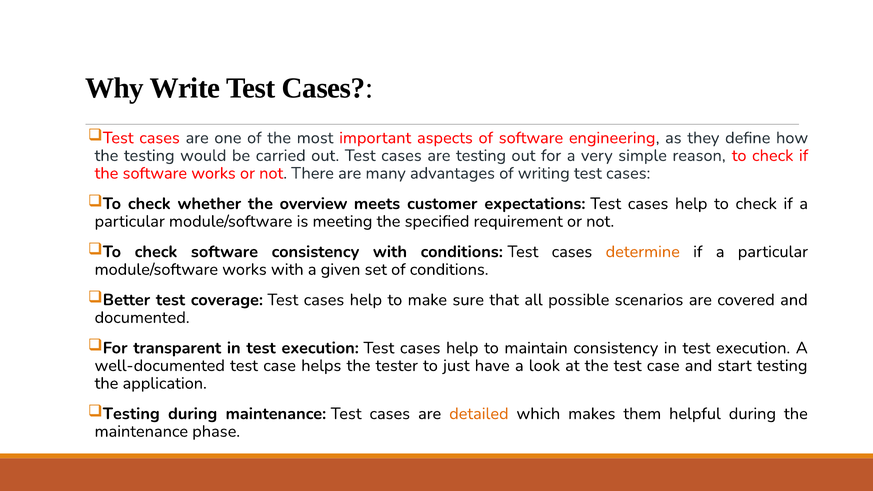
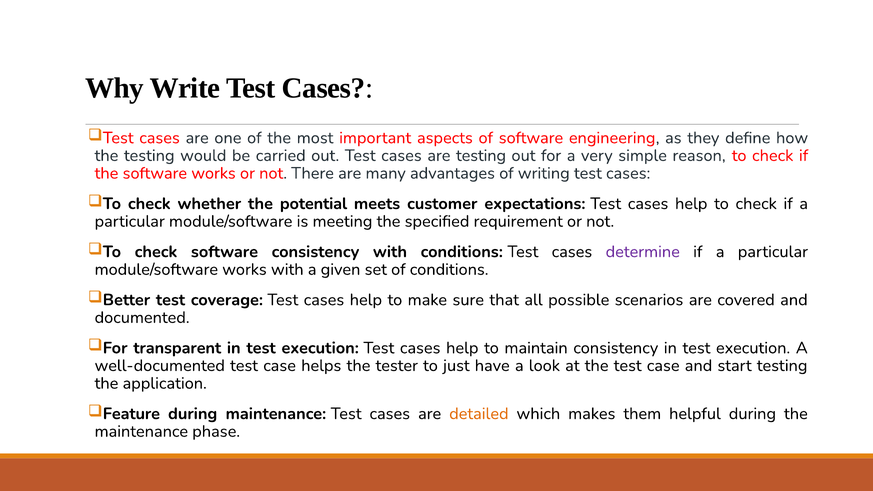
overview: overview -> potential
determine colour: orange -> purple
Testing at (131, 414): Testing -> Feature
